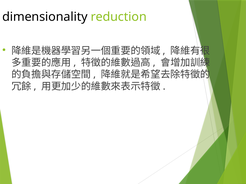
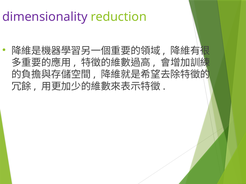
dimensionality colour: black -> purple
